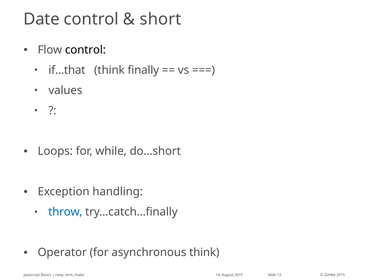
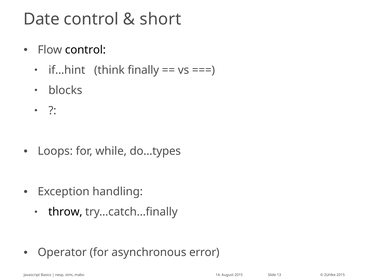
if…that: if…that -> if…hint
values: values -> blocks
do…short: do…short -> do…types
throw colour: blue -> black
asynchronous think: think -> error
